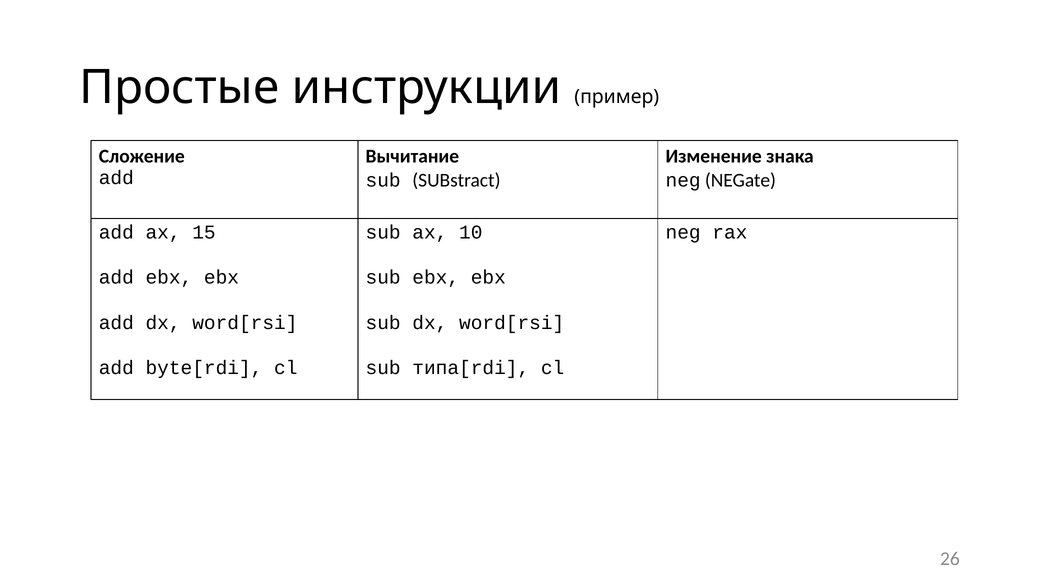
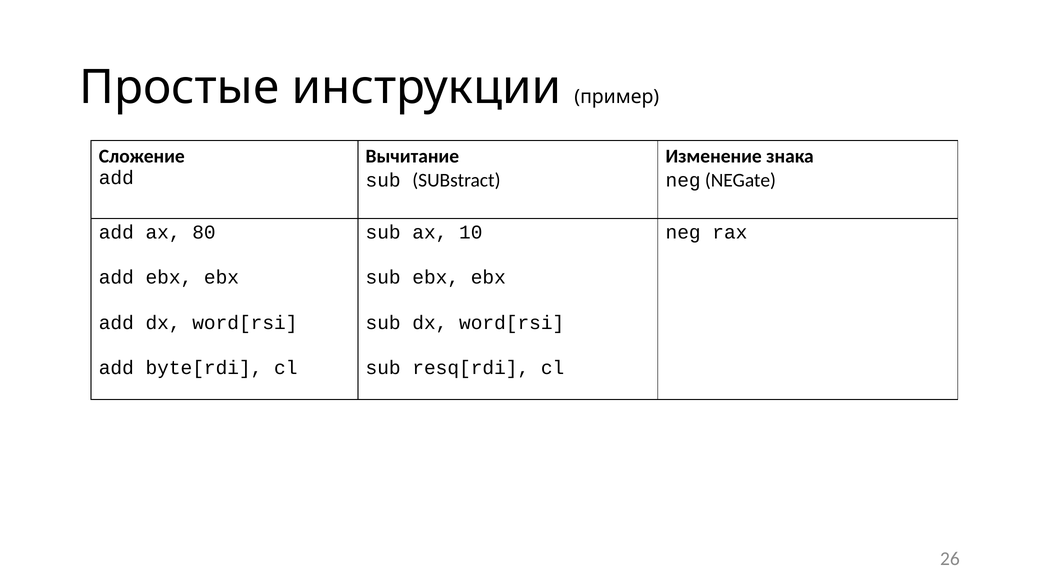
15: 15 -> 80
типа[rdi: типа[rdi -> resq[rdi
